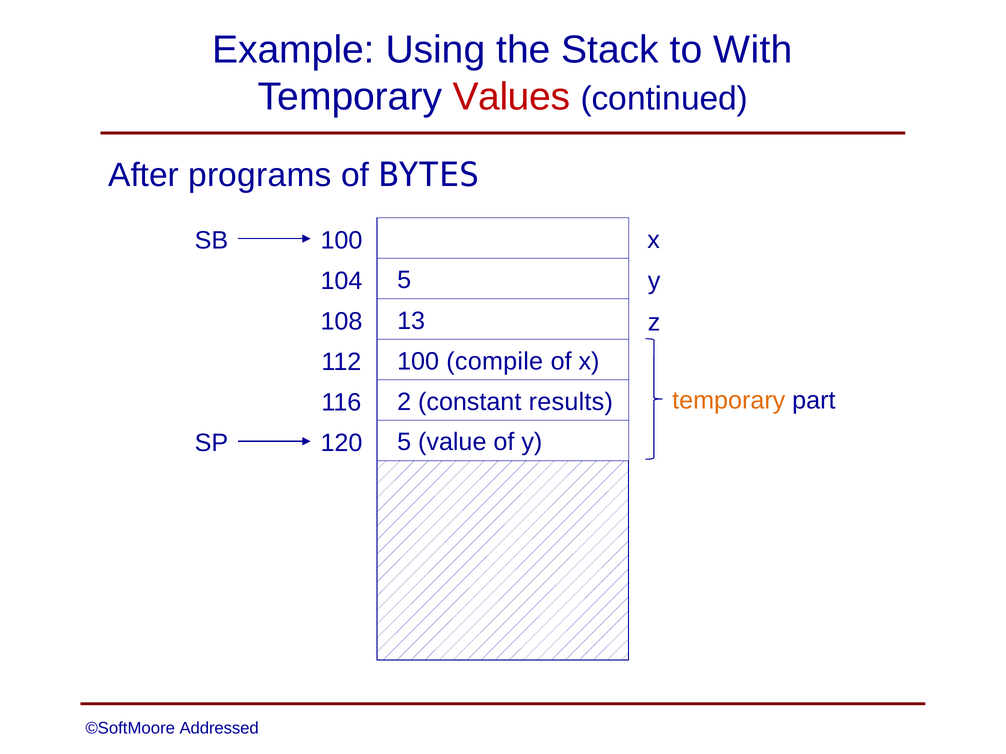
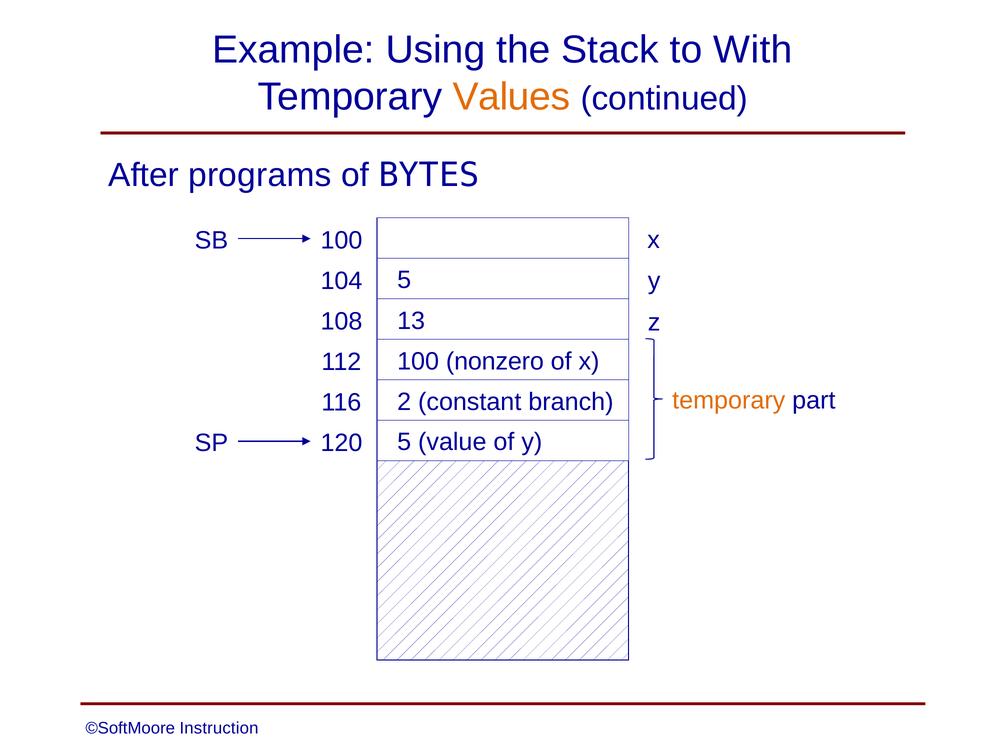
Values colour: red -> orange
compile: compile -> nonzero
results: results -> branch
Addressed: Addressed -> Instruction
